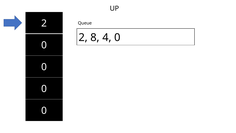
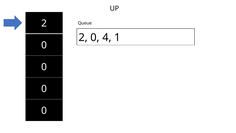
8 at (95, 37): 8 -> 0
4 0: 0 -> 1
